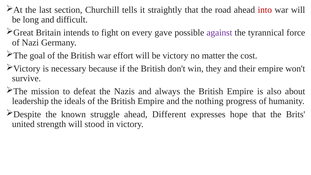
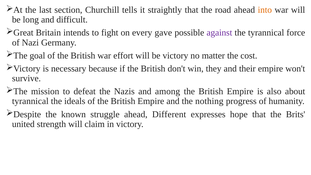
into colour: red -> orange
always: always -> among
leadership at (30, 101): leadership -> tyrannical
stood: stood -> claim
